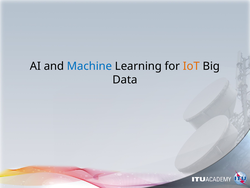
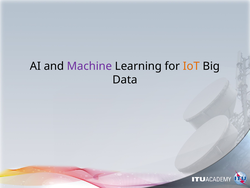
Machine colour: blue -> purple
